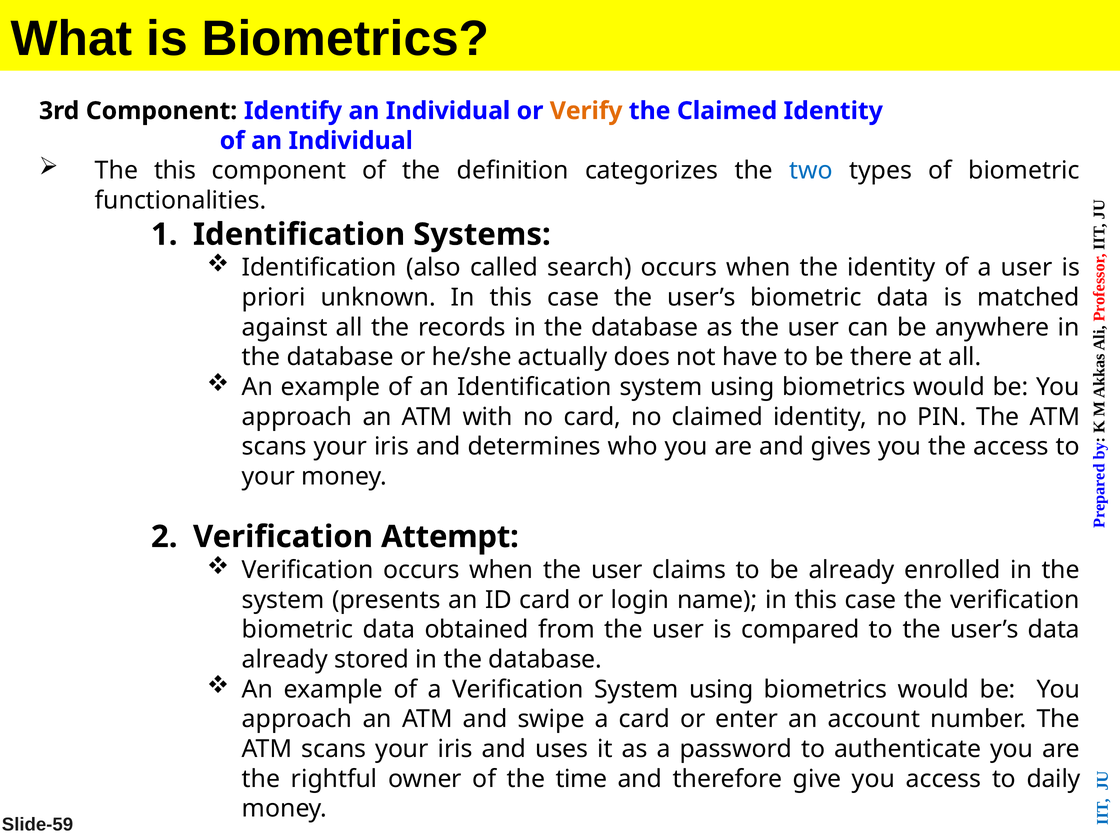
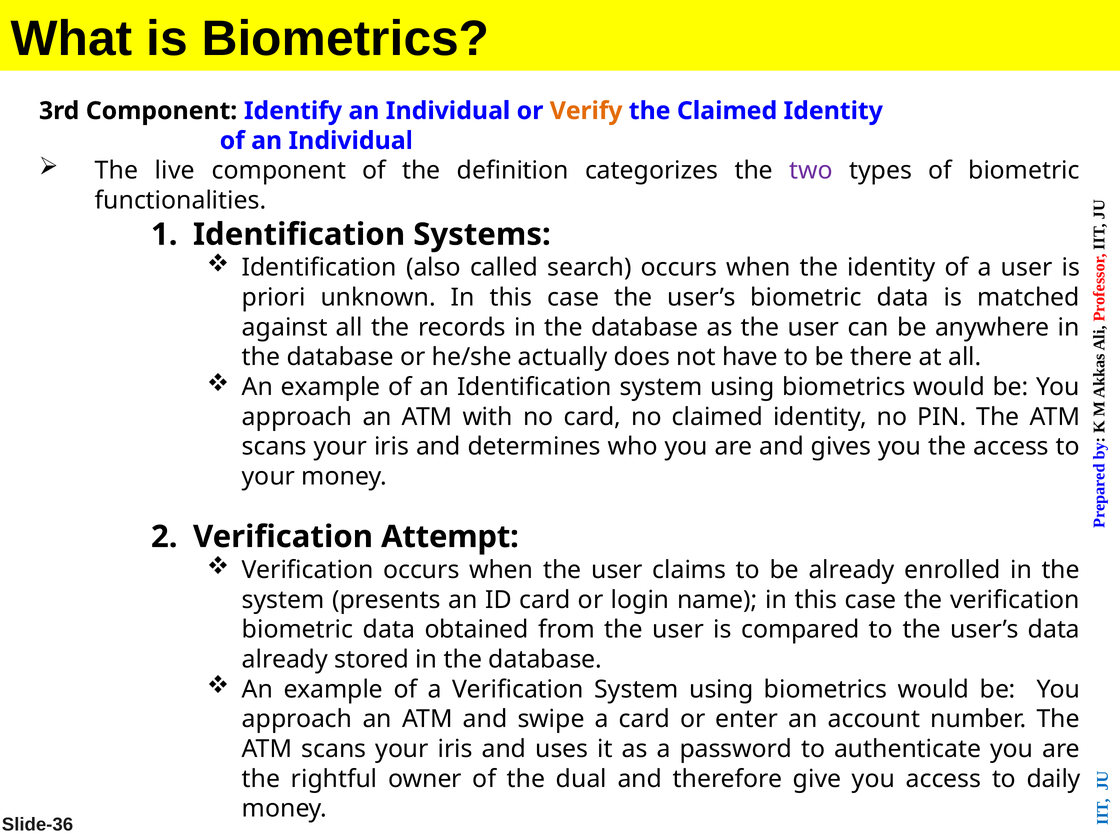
The this: this -> live
two colour: blue -> purple
time: time -> dual
Slide-59: Slide-59 -> Slide-36
